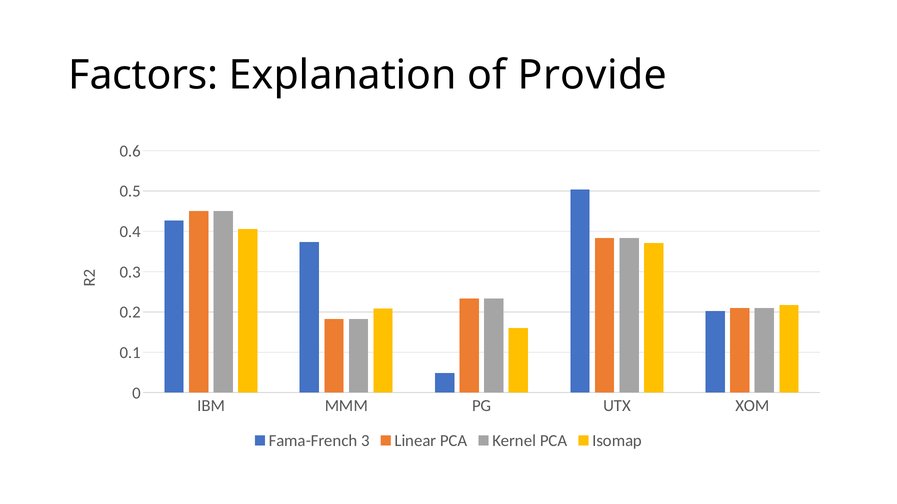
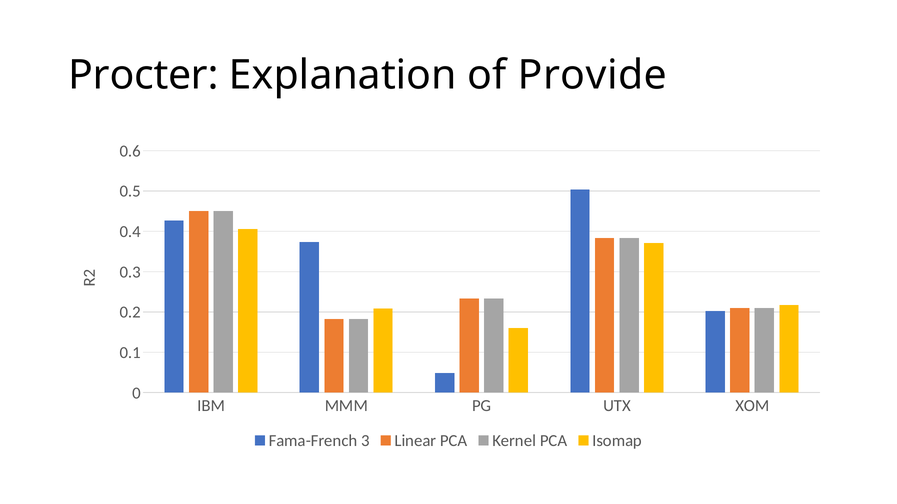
Factors: Factors -> Procter
